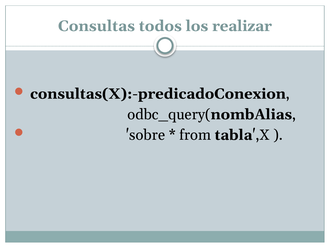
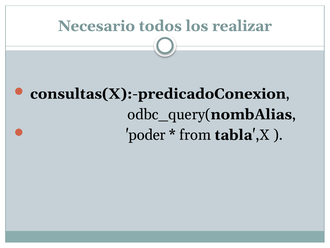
Consultas: Consultas -> Necesario
sobre: sobre -> poder
